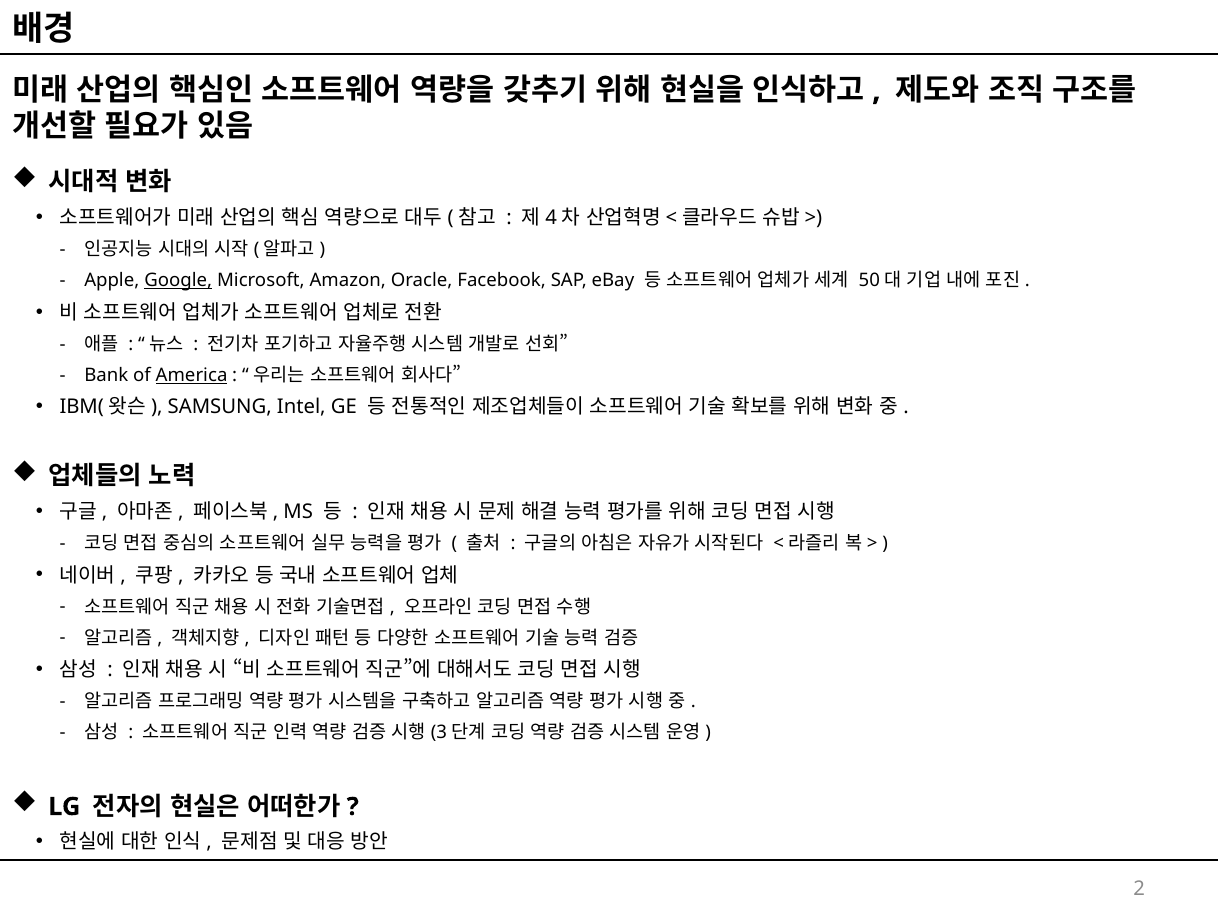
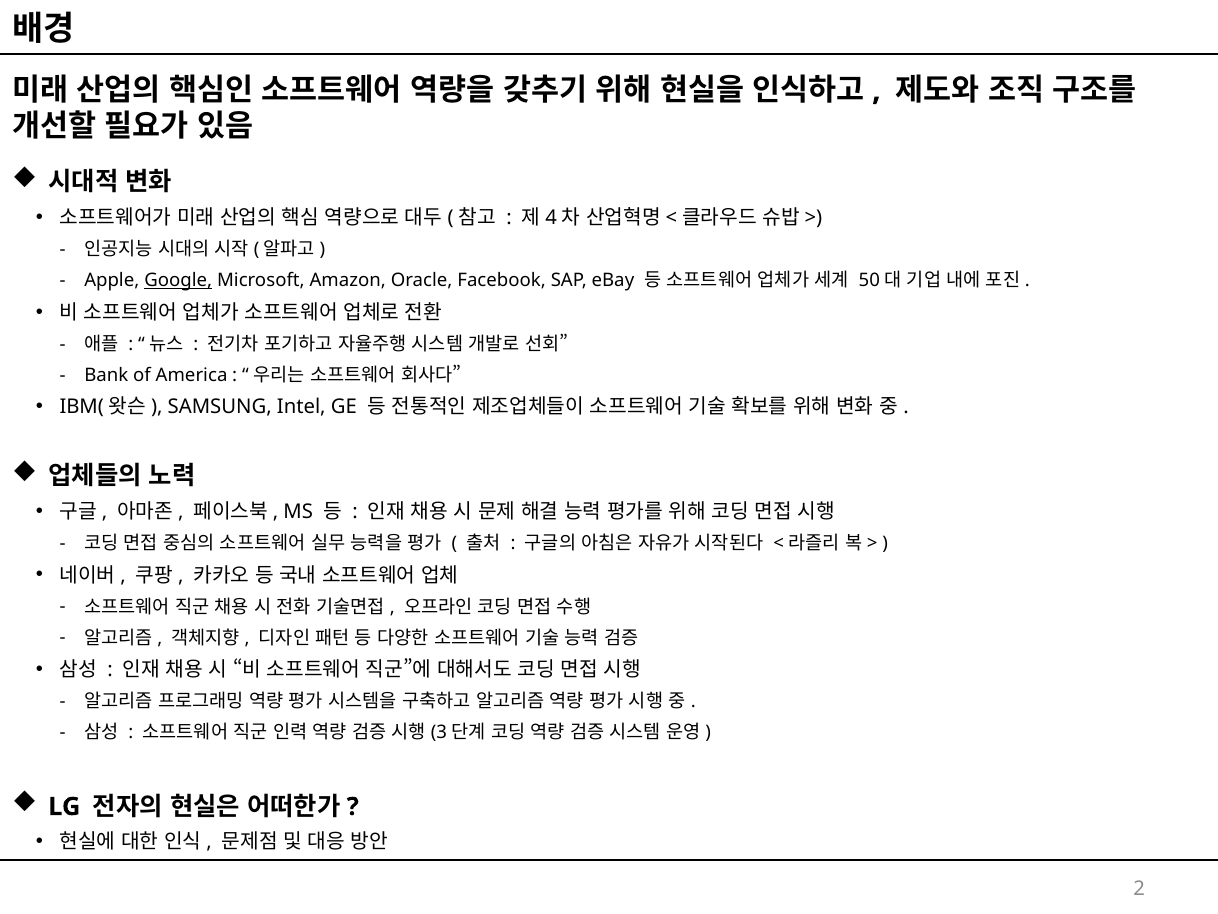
America underline: present -> none
